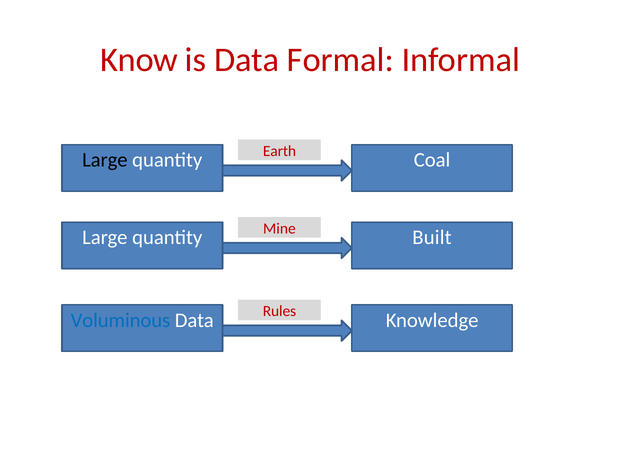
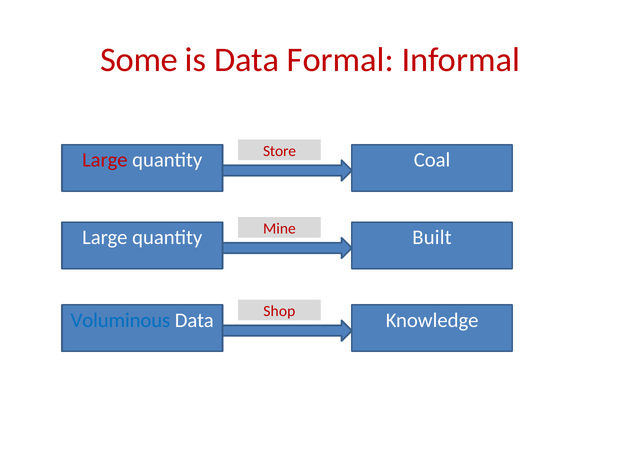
Know: Know -> Some
Earth: Earth -> Store
Large at (105, 160) colour: black -> red
Rules: Rules -> Shop
